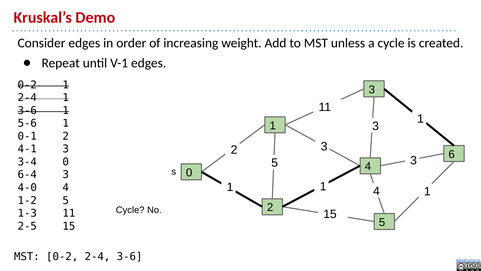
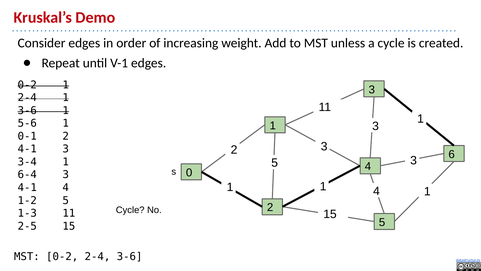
3-4 0: 0 -> 1
4-0 at (27, 187): 4-0 -> 4-1
